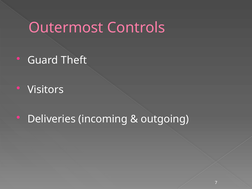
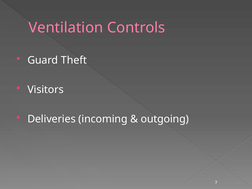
Outermost: Outermost -> Ventilation
